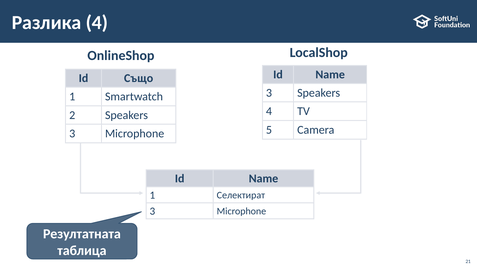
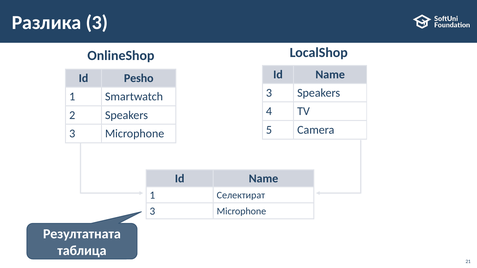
Разлика 4: 4 -> 3
Също: Също -> Pesho
